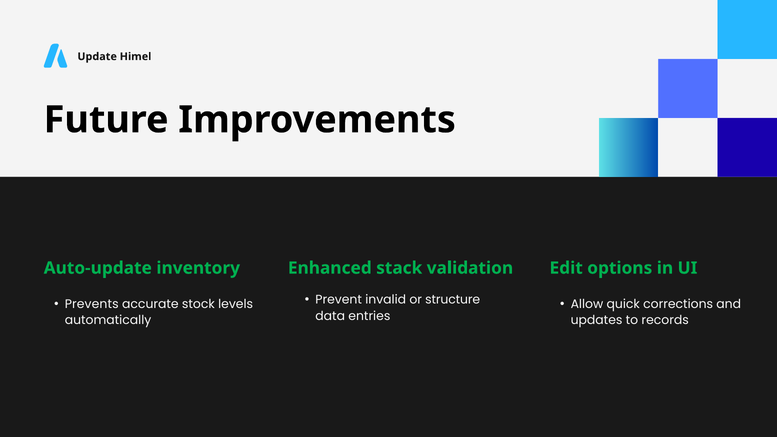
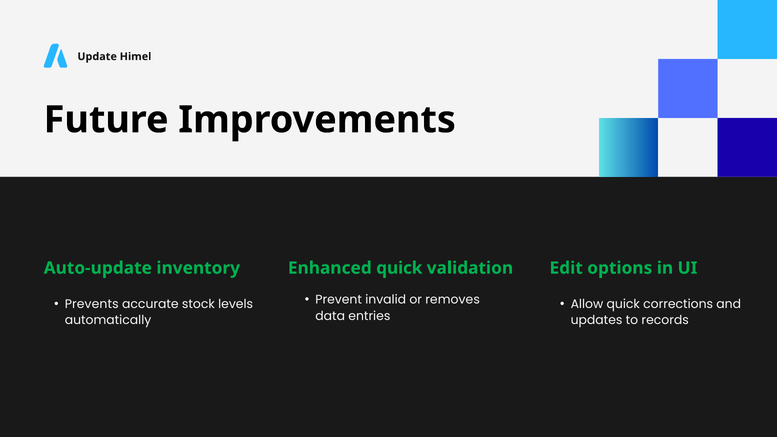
Enhanced stack: stack -> quick
structure: structure -> removes
